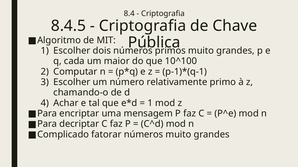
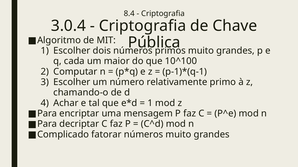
8.4.5: 8.4.5 -> 3.0.4
